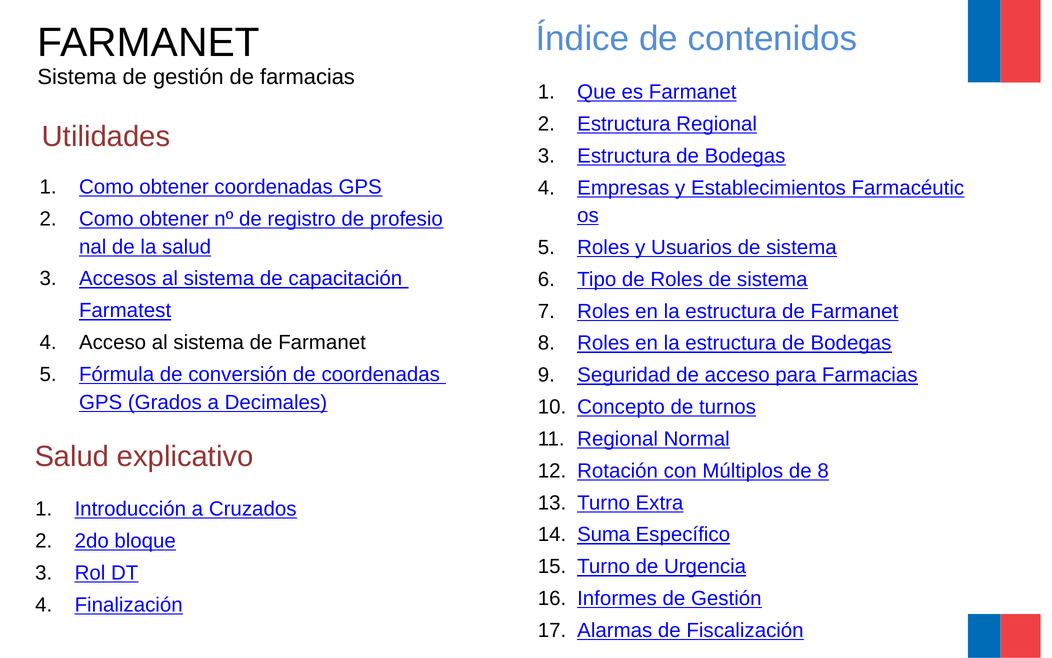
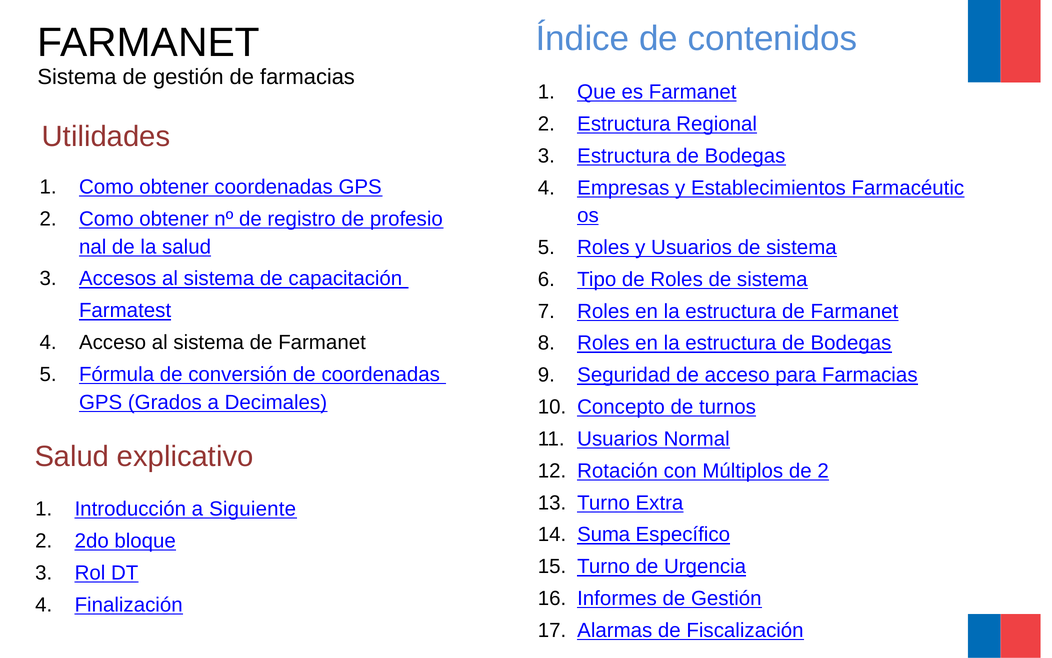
Regional at (618, 439): Regional -> Usuarios
de 8: 8 -> 2
Cruzados: Cruzados -> Siguiente
